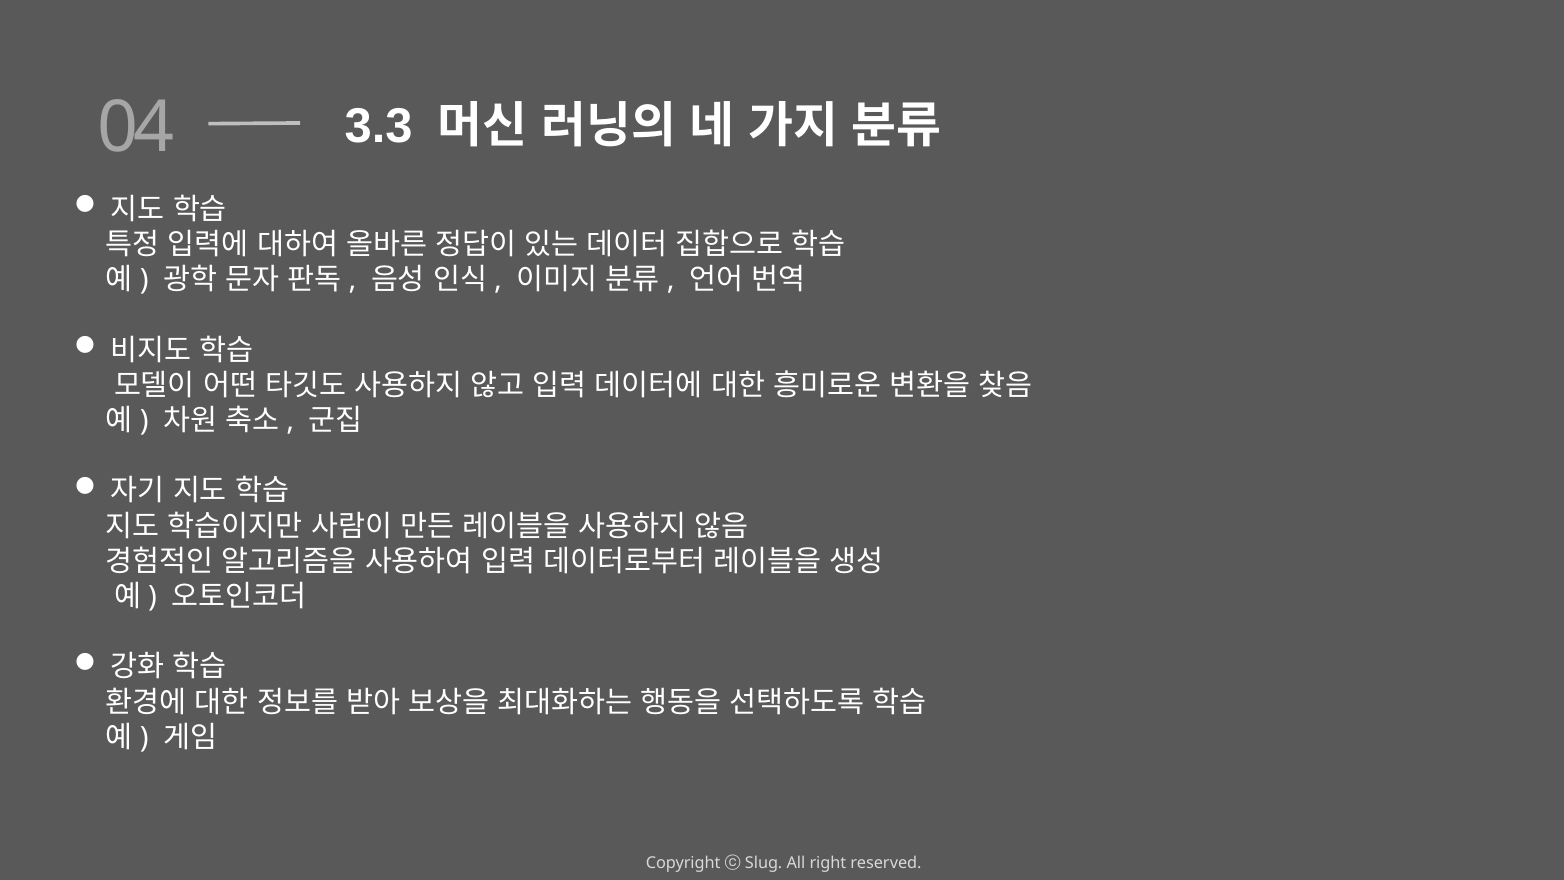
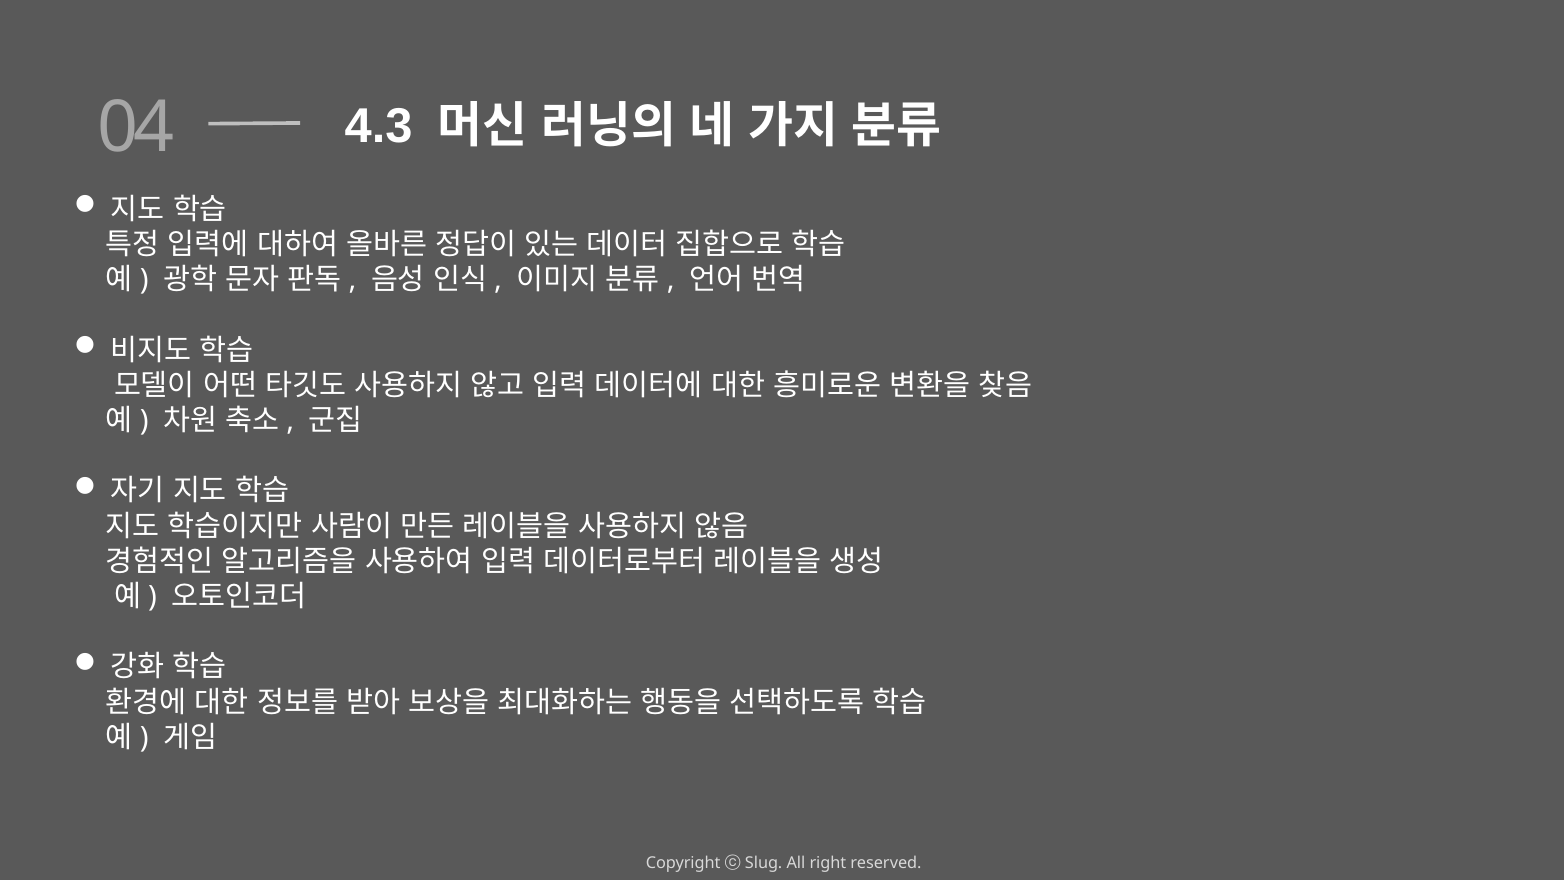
3.3: 3.3 -> 4.3
